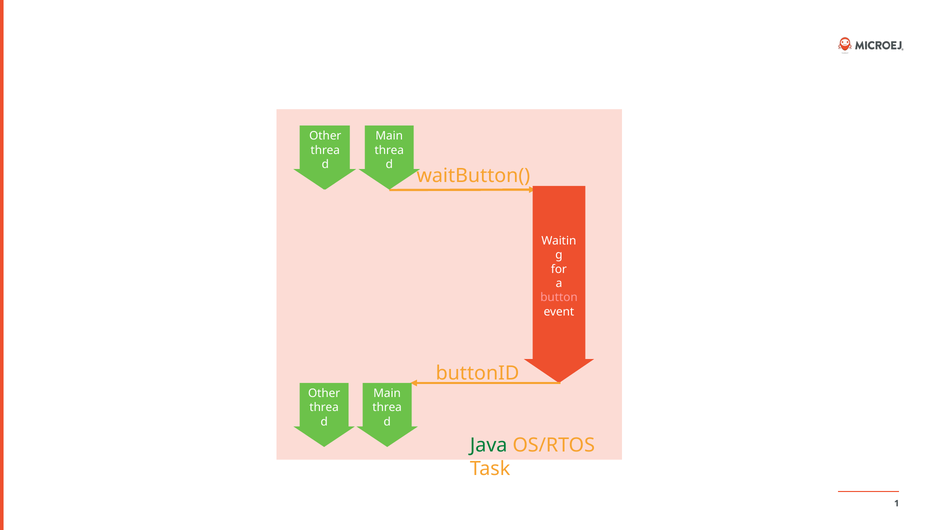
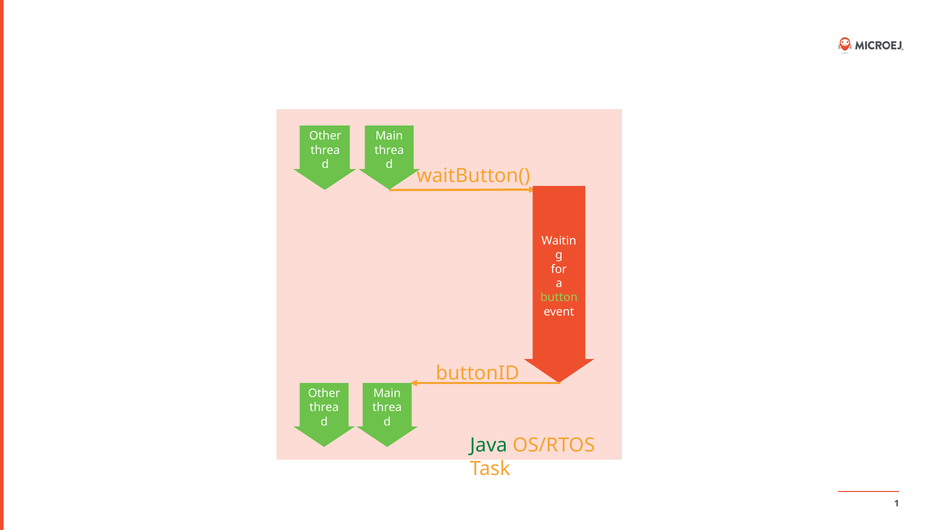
button colour: pink -> light green
